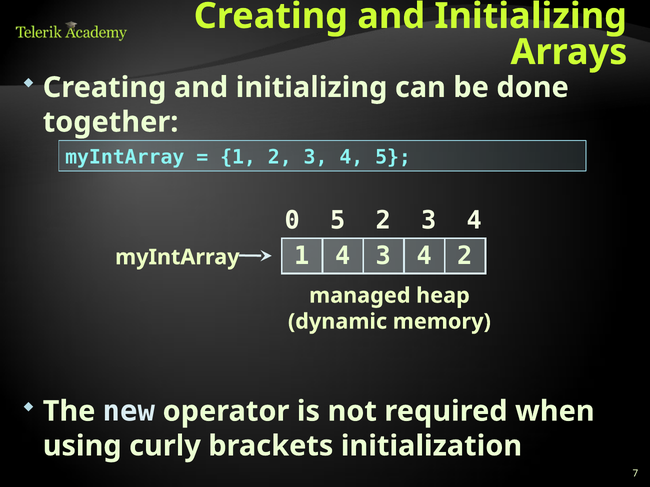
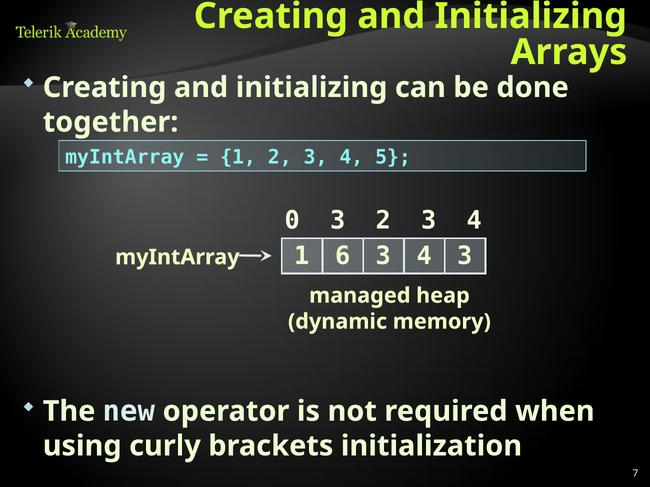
0 5: 5 -> 3
1 4: 4 -> 6
4 2: 2 -> 3
